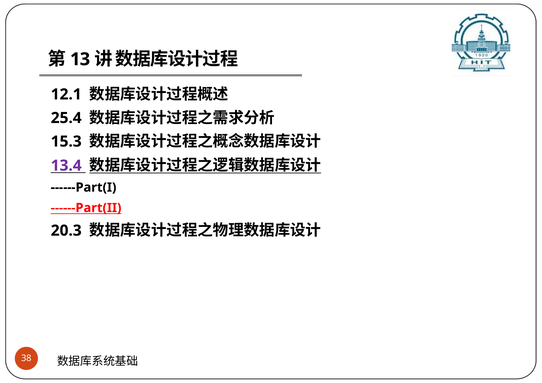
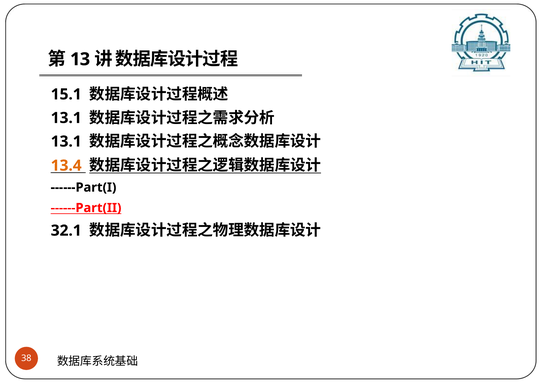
12.1: 12.1 -> 15.1
25.4 at (66, 118): 25.4 -> 13.1
15.3 at (66, 142): 15.3 -> 13.1
13.4 colour: purple -> orange
20.3: 20.3 -> 32.1
